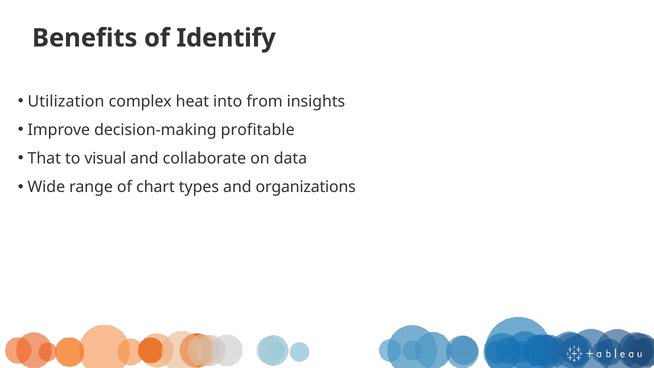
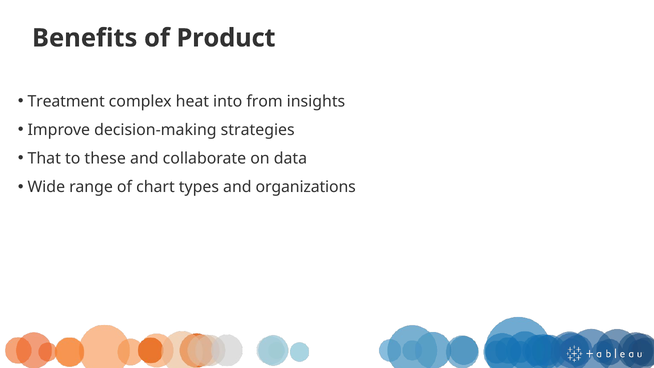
Identify: Identify -> Product
Utilization: Utilization -> Treatment
profitable: profitable -> strategies
visual: visual -> these
